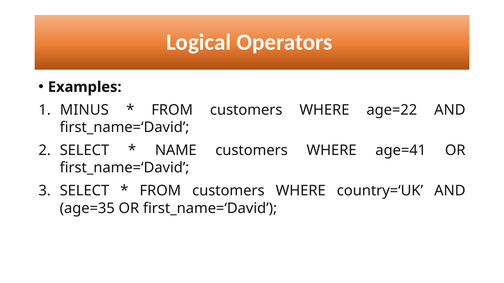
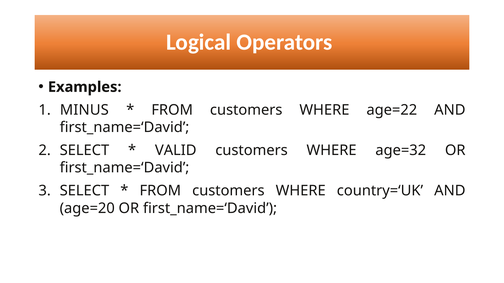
NAME: NAME -> VALID
age=41: age=41 -> age=32
age=35: age=35 -> age=20
